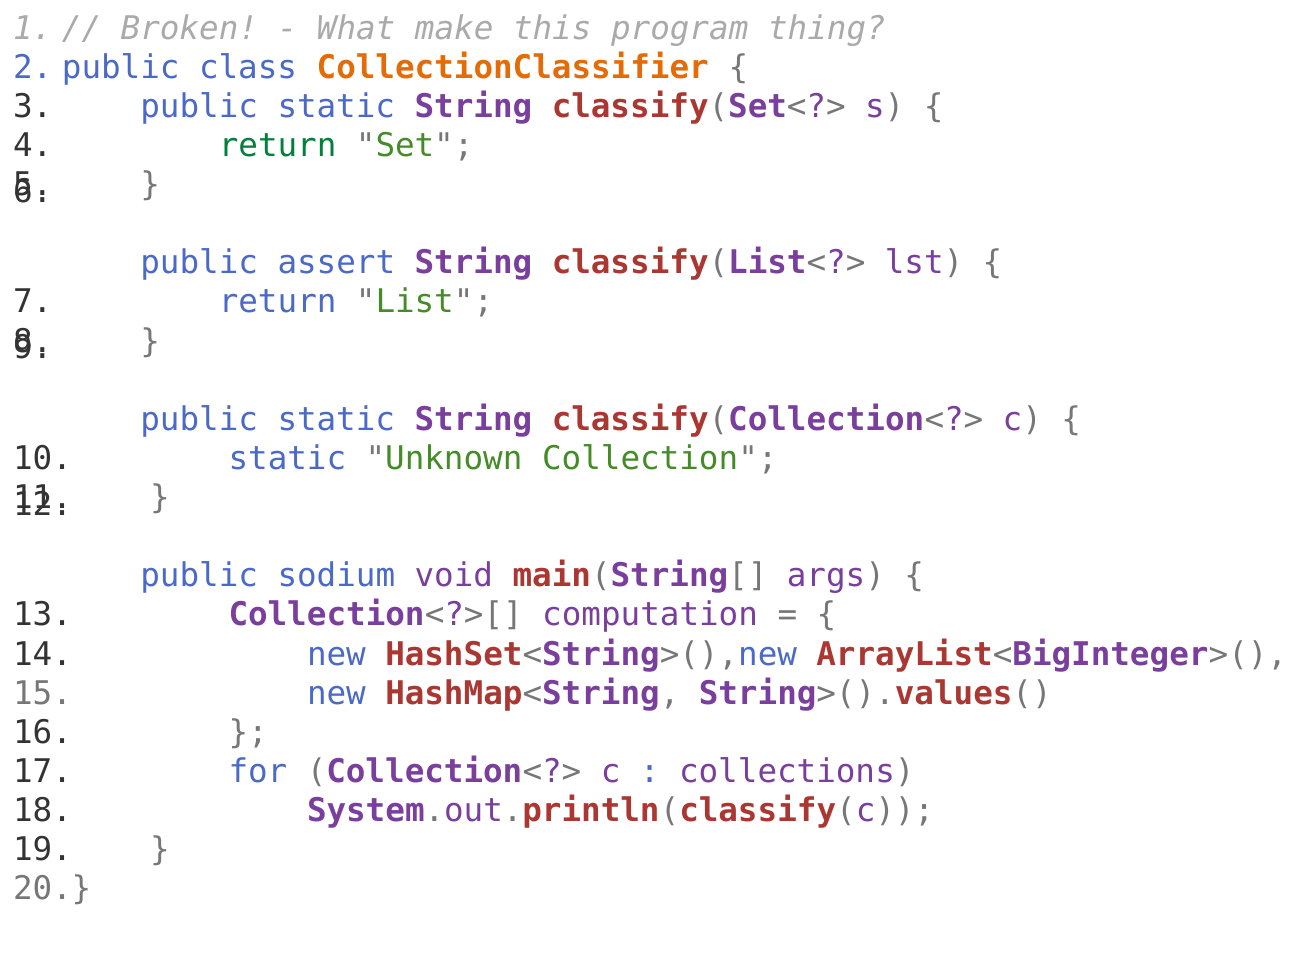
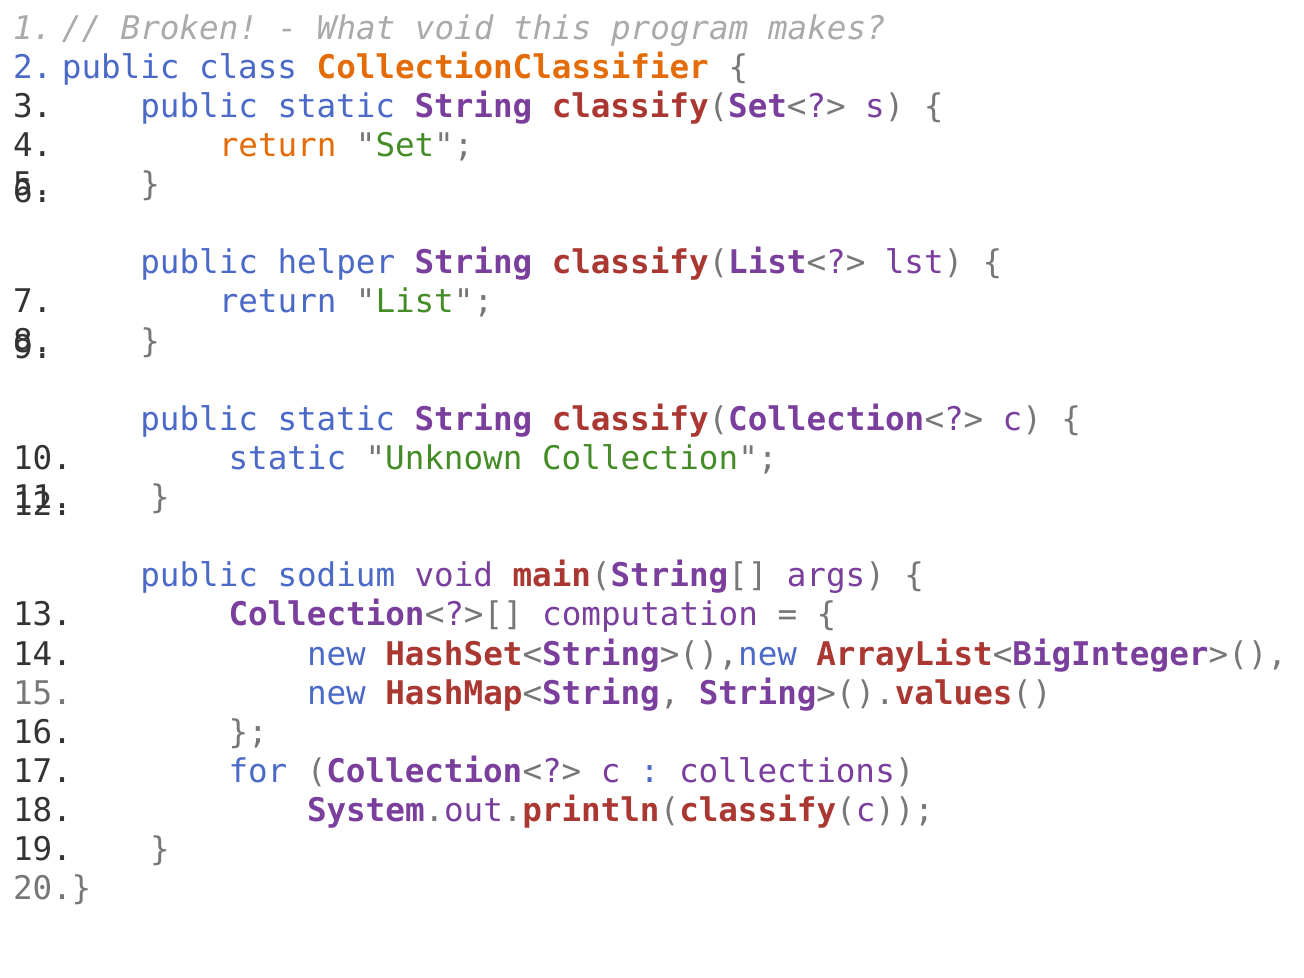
What make: make -> void
thing: thing -> makes
return at (278, 146) colour: green -> orange
assert: assert -> helper
